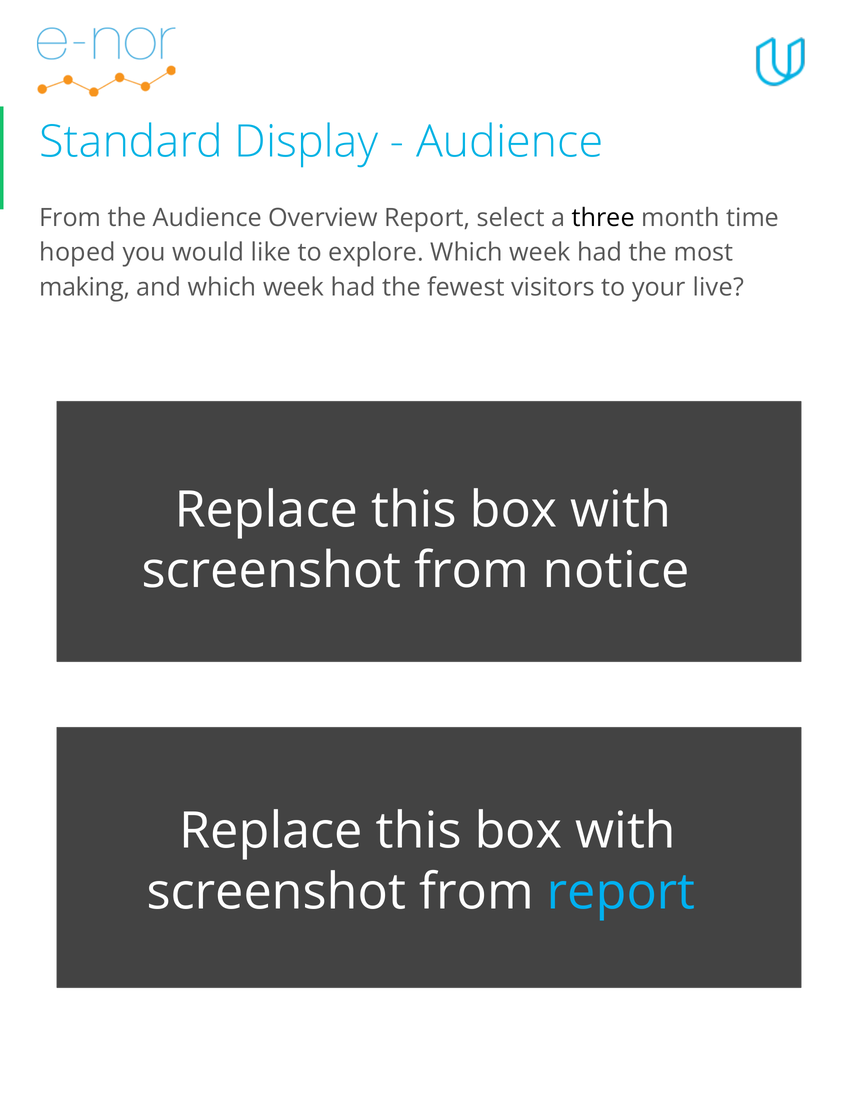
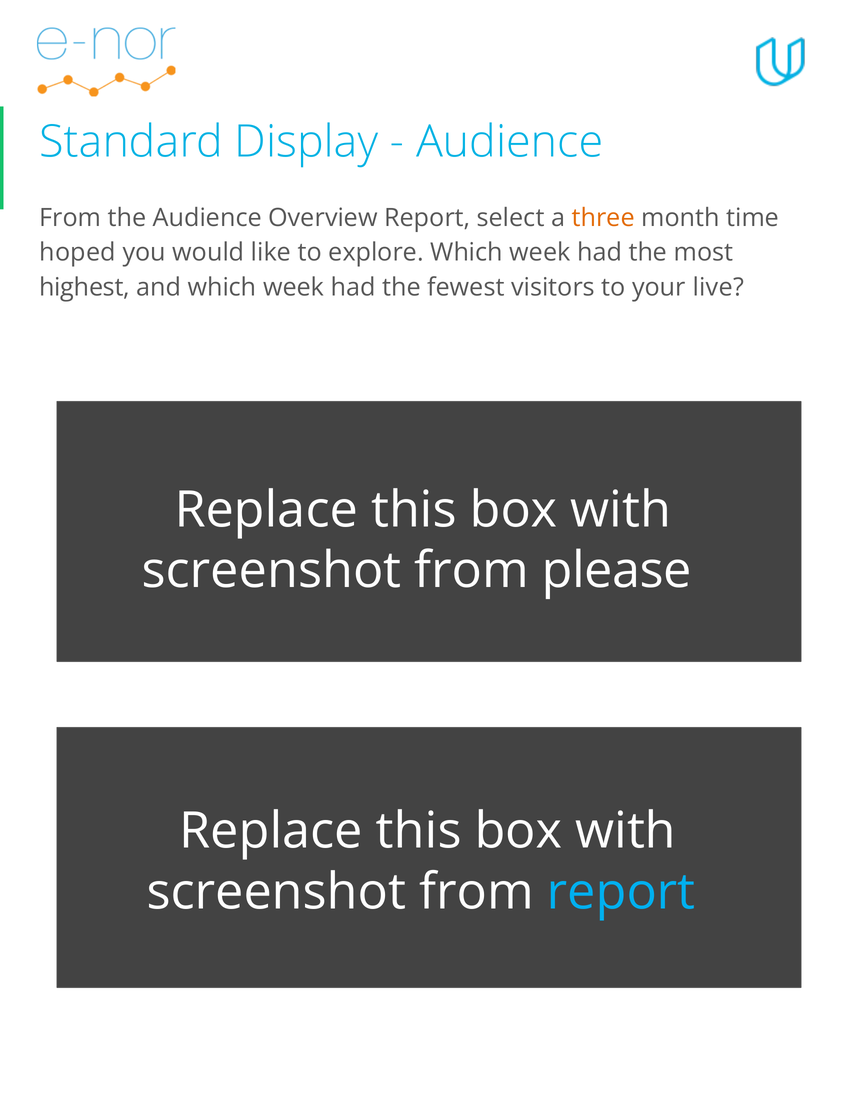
three colour: black -> orange
making: making -> highest
notice: notice -> please
